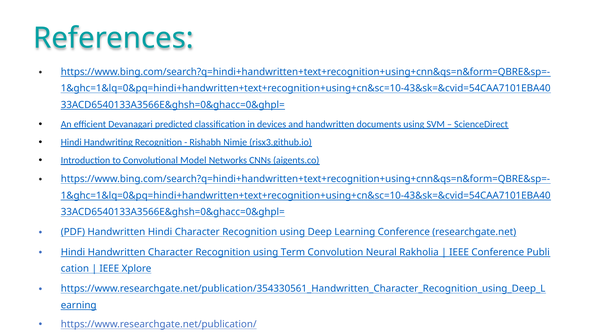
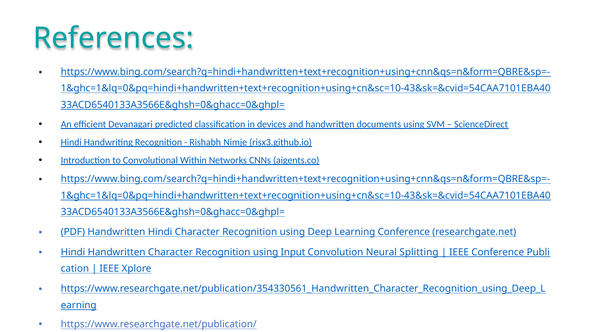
Model: Model -> Within
Term: Term -> Input
Rakholia: Rakholia -> Splitting
